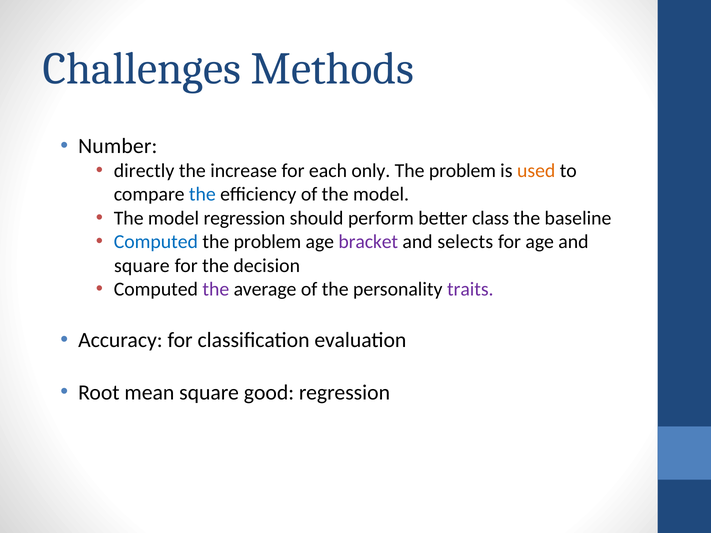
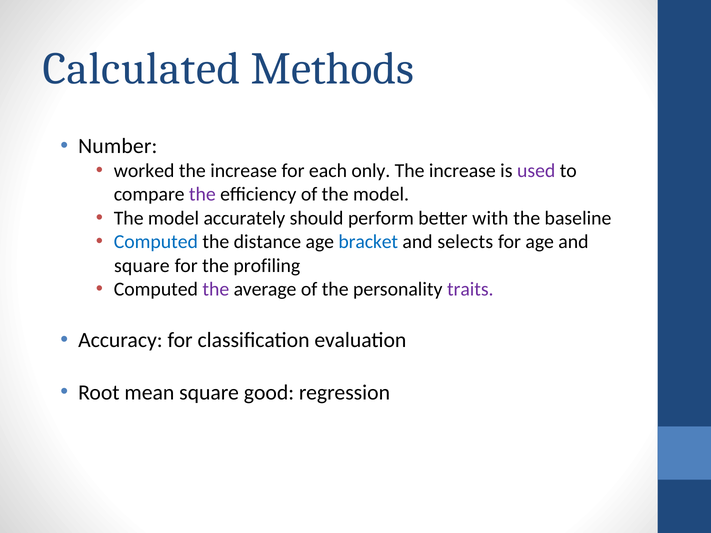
Challenges: Challenges -> Calculated
directly: directly -> worked
problem at (462, 171): problem -> increase
used colour: orange -> purple
the at (202, 195) colour: blue -> purple
model regression: regression -> accurately
class: class -> with
problem at (267, 242): problem -> distance
bracket colour: purple -> blue
decision: decision -> profiling
